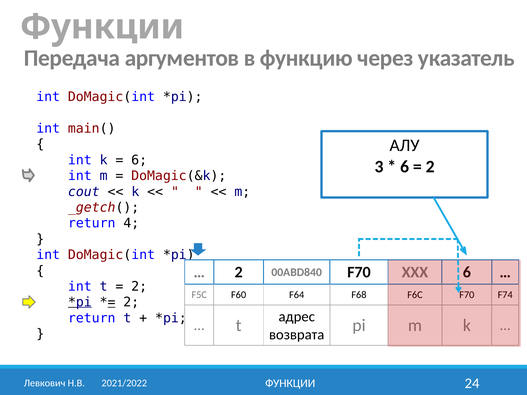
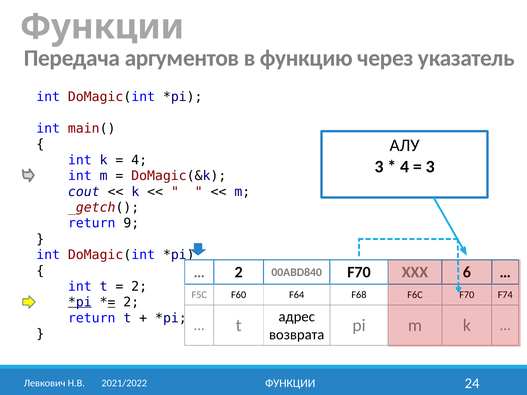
6 at (139, 160): 6 -> 4
6 at (405, 167): 6 -> 4
2 at (430, 167): 2 -> 3
4: 4 -> 9
